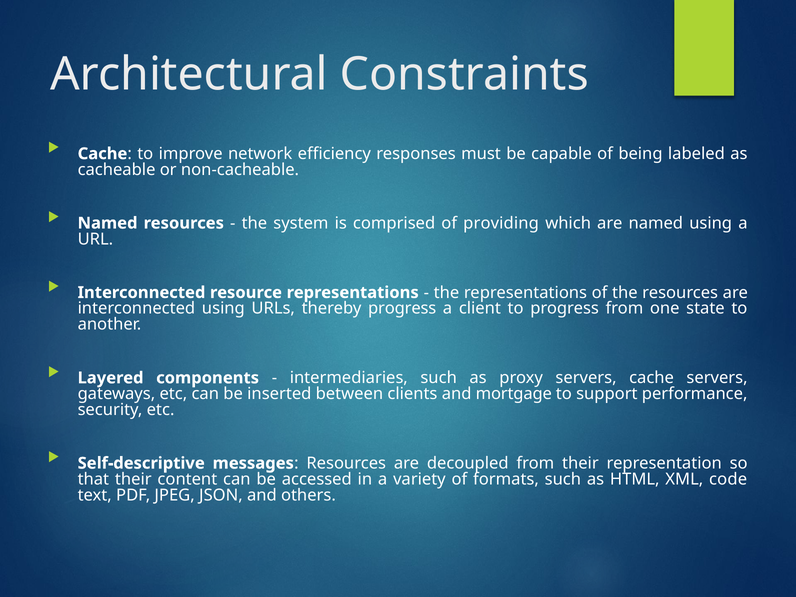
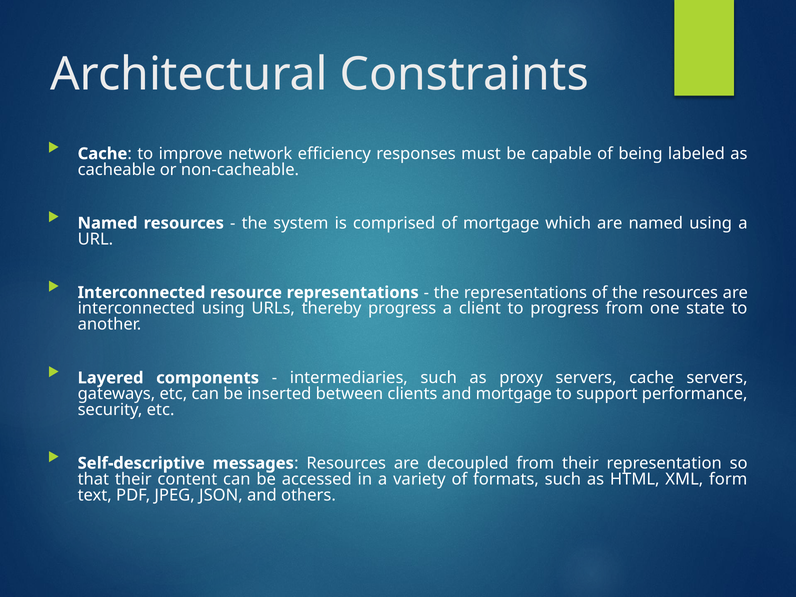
of providing: providing -> mortgage
code: code -> form
